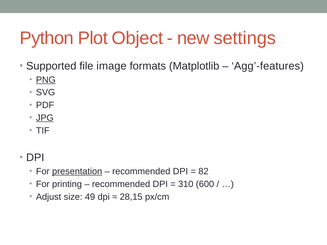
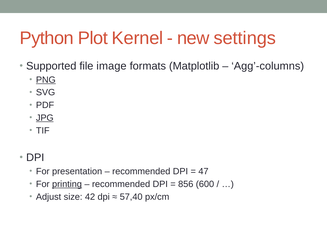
Object: Object -> Kernel
Agg’-features: Agg’-features -> Agg’-columns
presentation underline: present -> none
82: 82 -> 47
printing underline: none -> present
310: 310 -> 856
49: 49 -> 42
28,15: 28,15 -> 57,40
